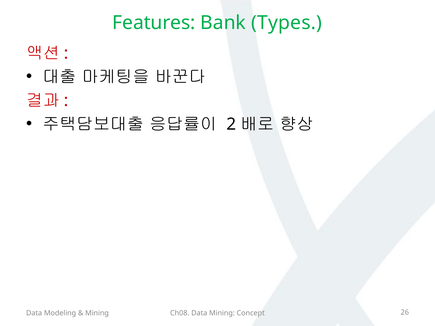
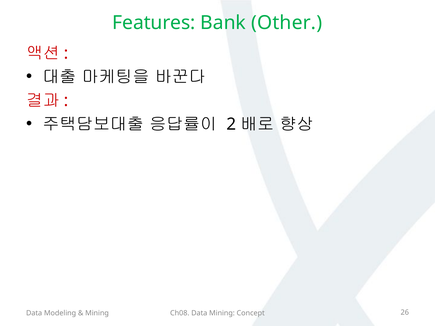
Types: Types -> Other
